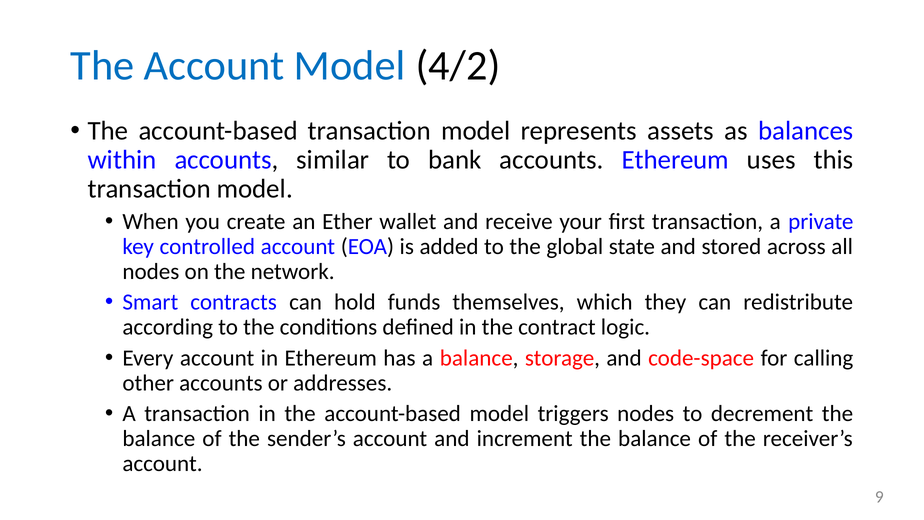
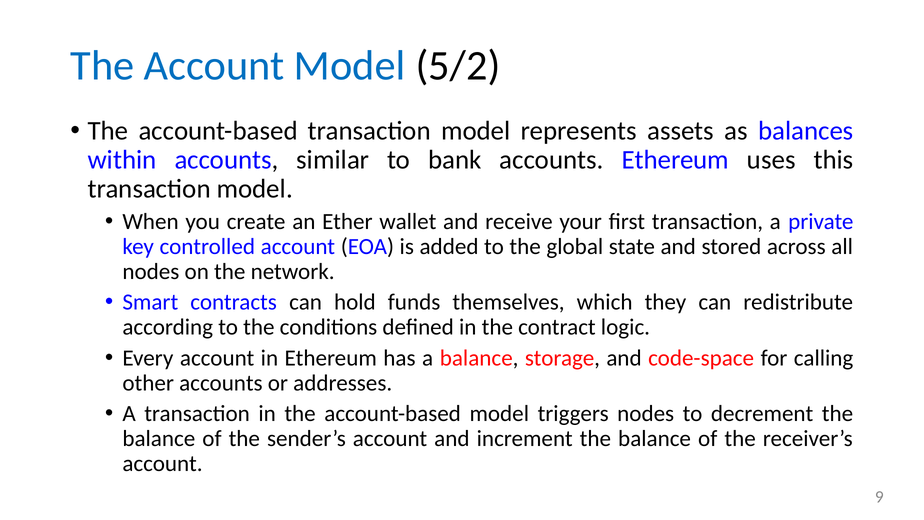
4/2: 4/2 -> 5/2
